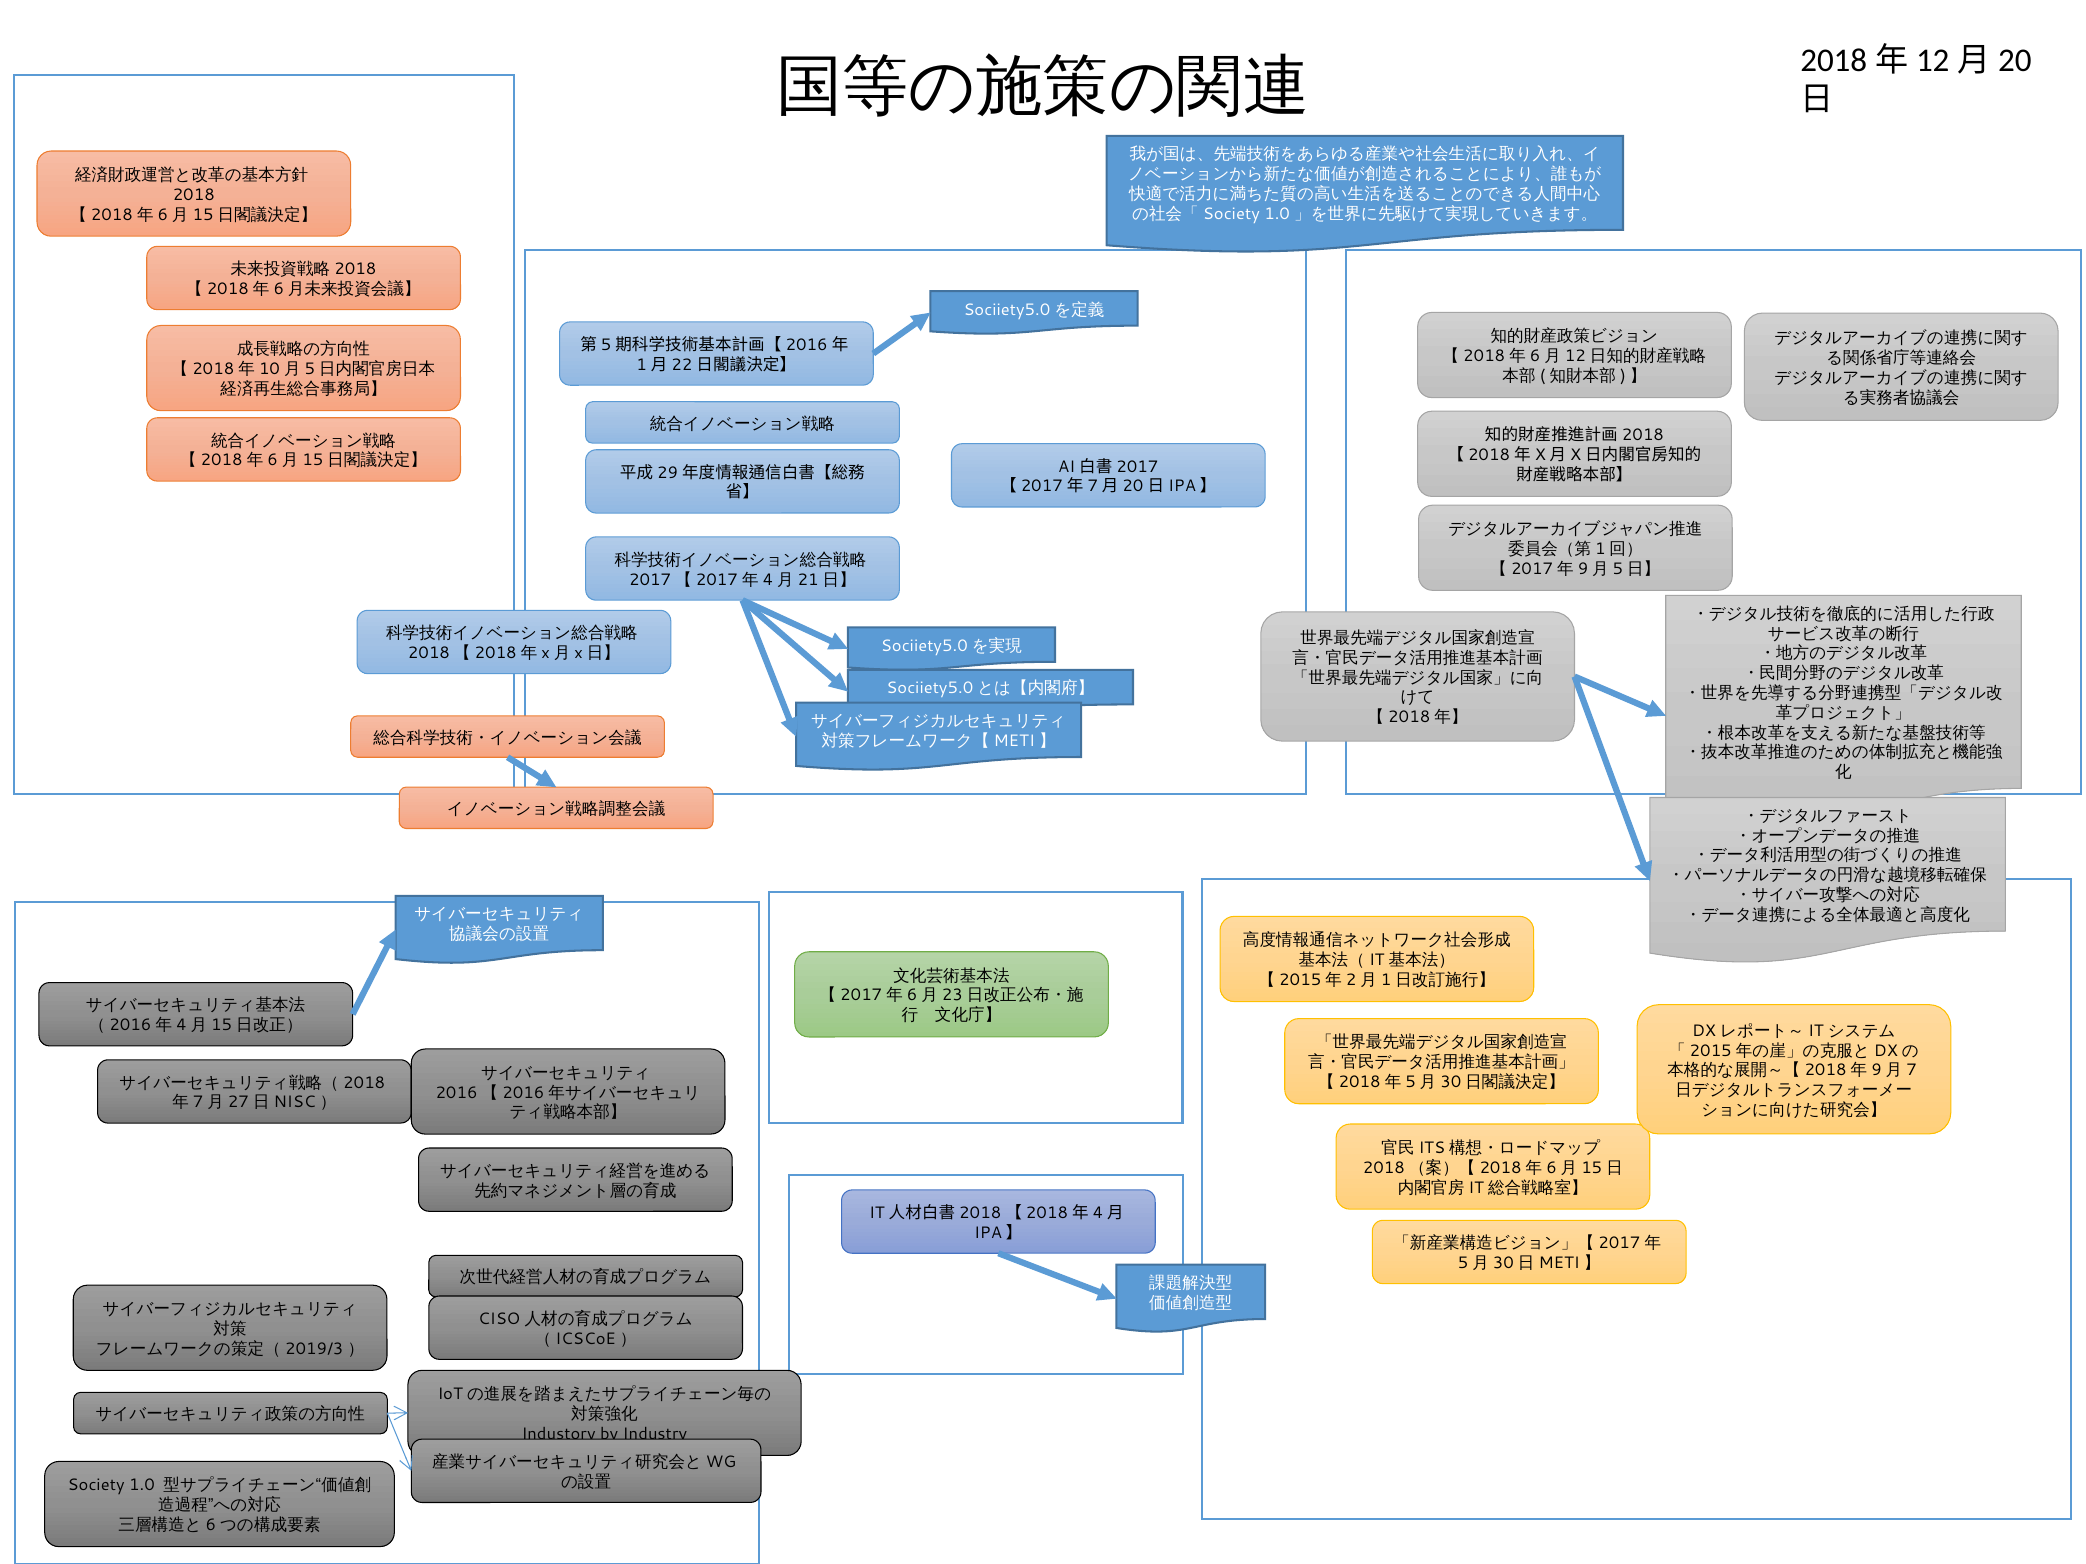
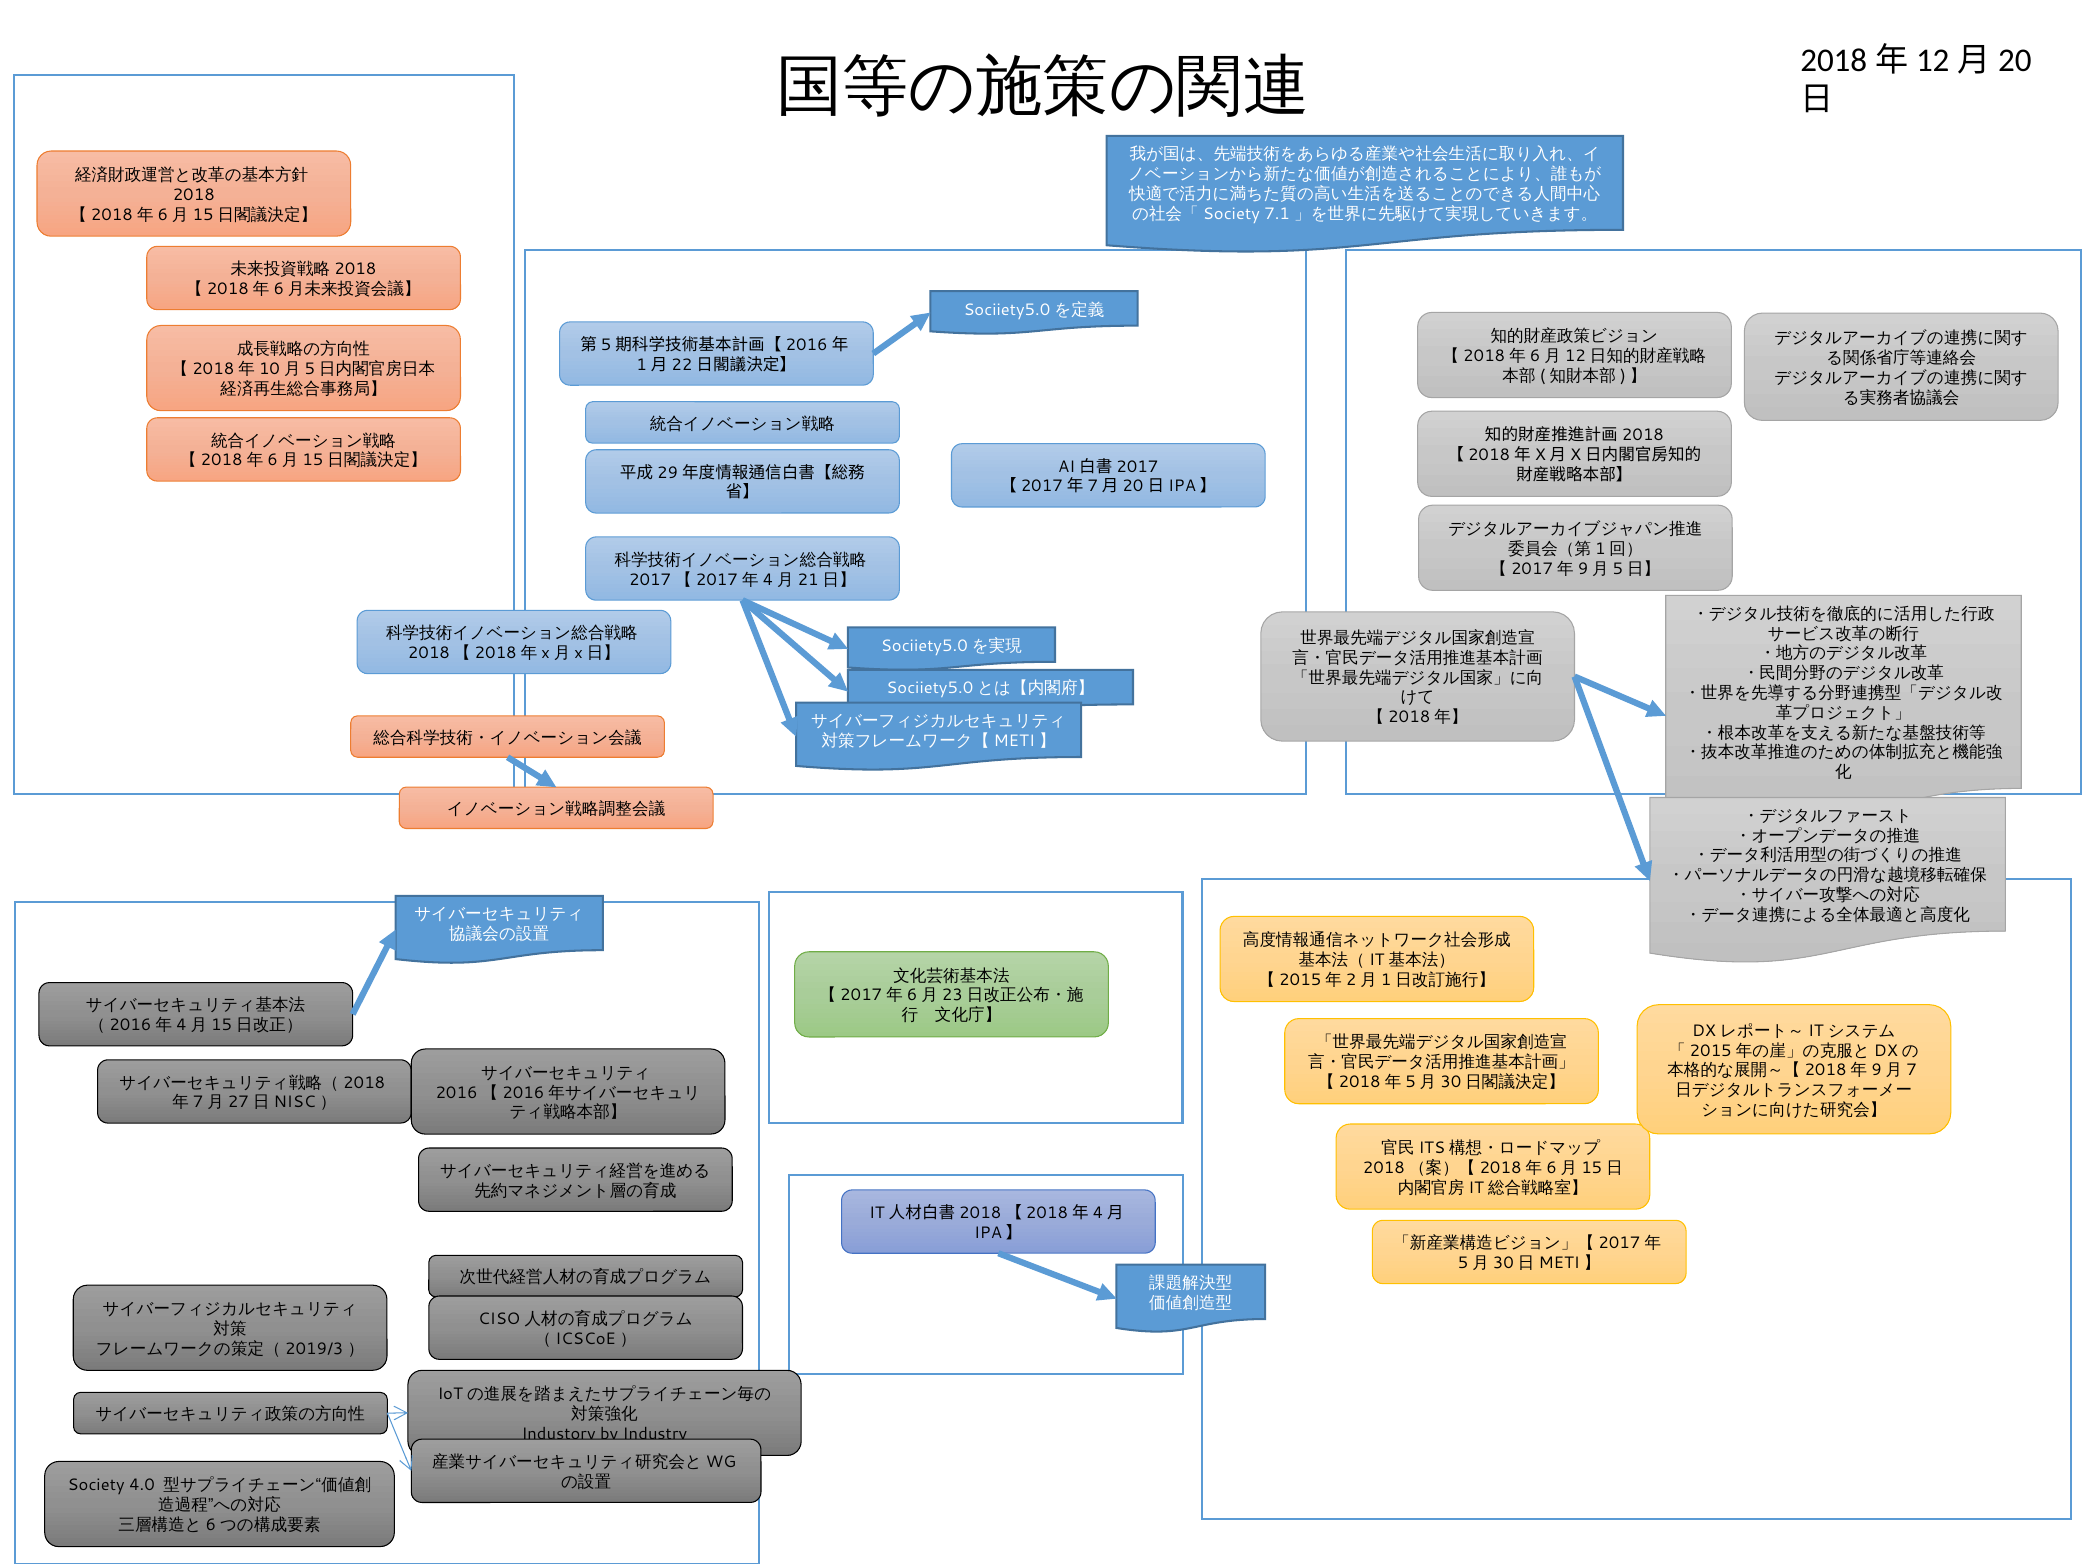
1.0 at (1277, 214): 1.0 -> 7.1
Society 1.0: 1.0 -> 4.0
